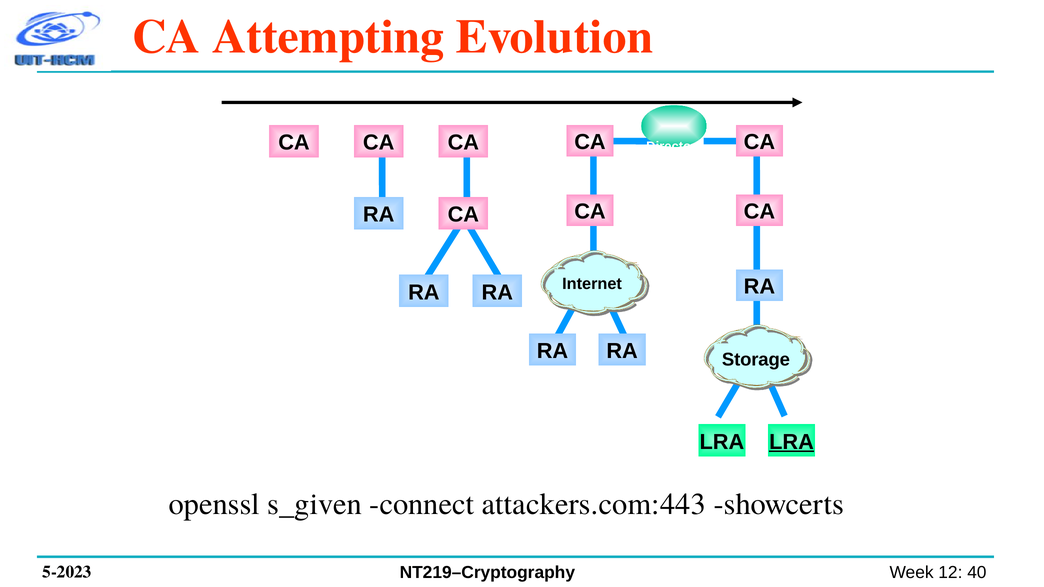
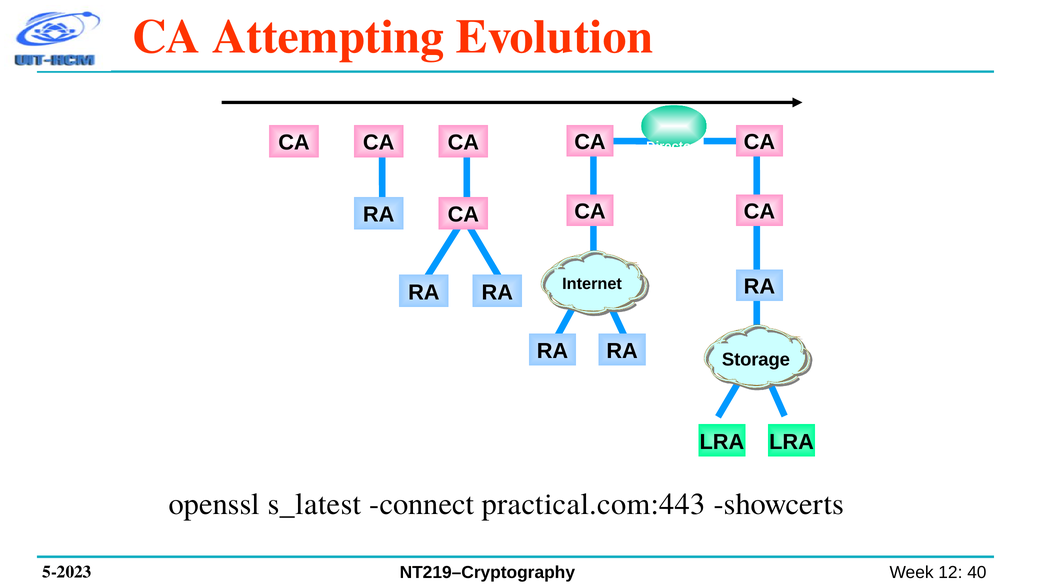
LRA at (792, 442) underline: present -> none
s_given: s_given -> s_latest
attackers.com:443: attackers.com:443 -> practical.com:443
